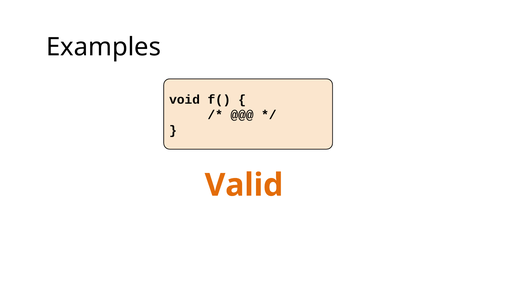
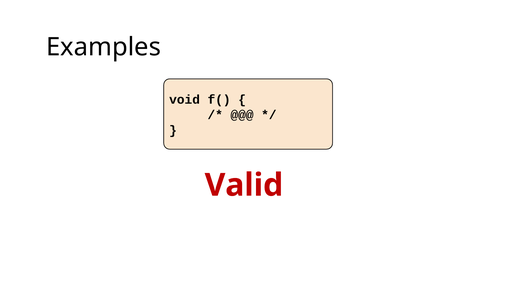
Valid colour: orange -> red
